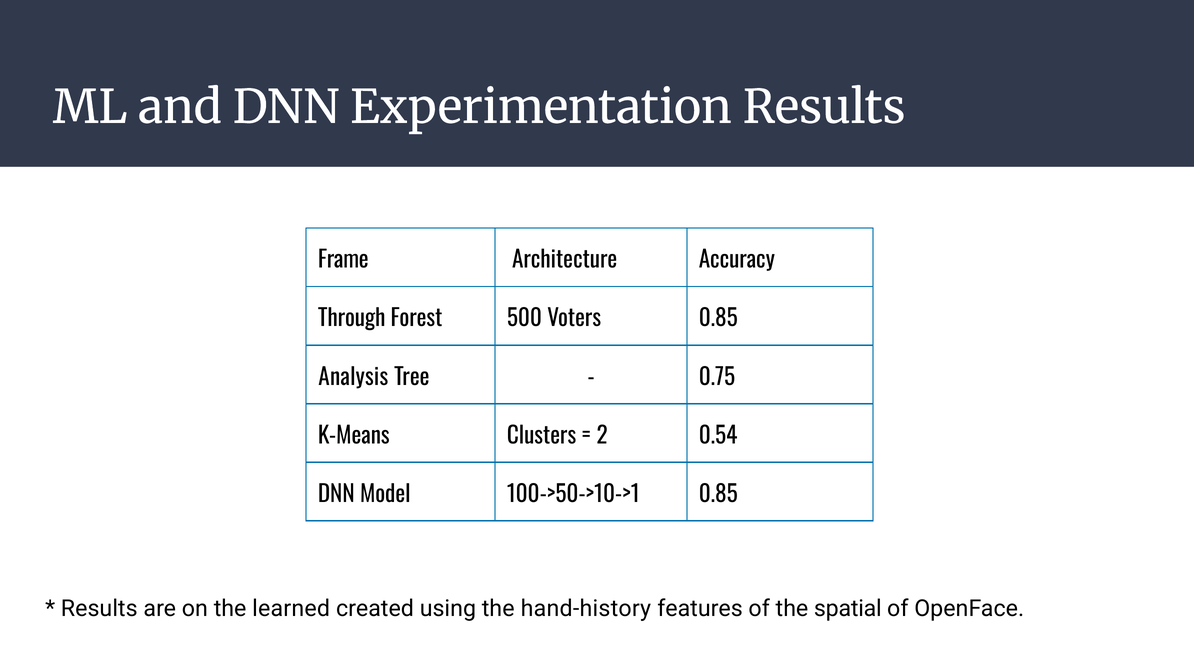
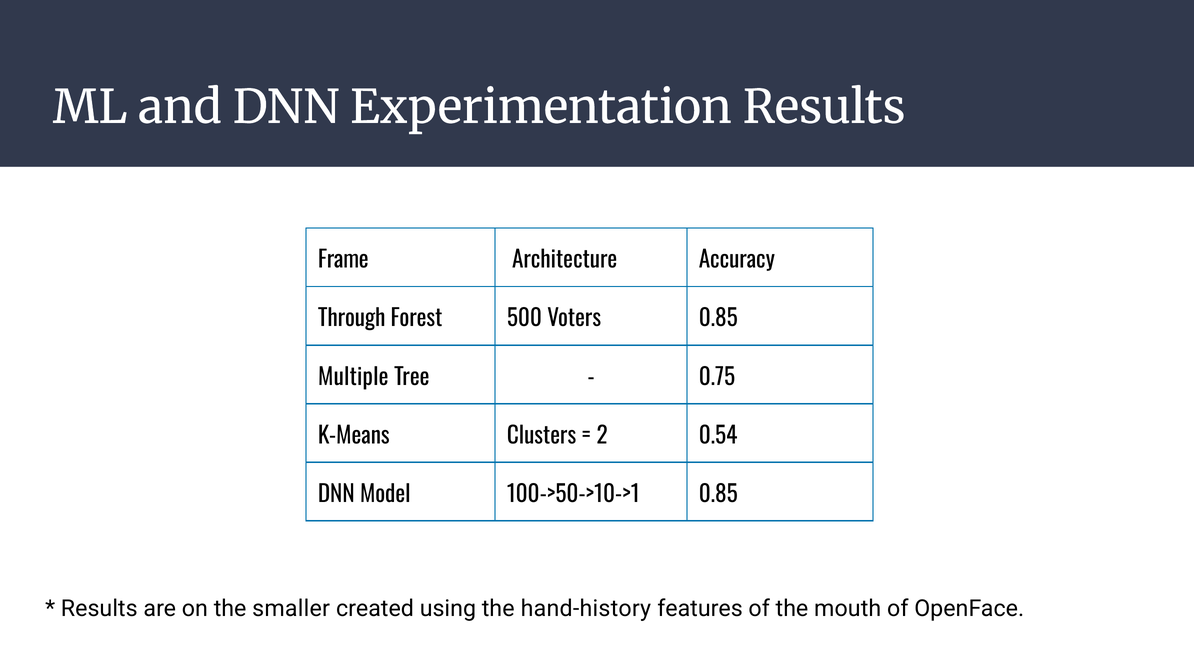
Analysis: Analysis -> Multiple
learned: learned -> smaller
spatial: spatial -> mouth
